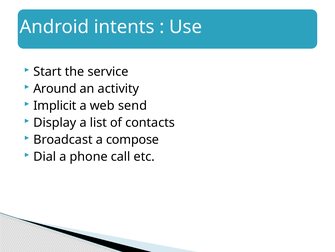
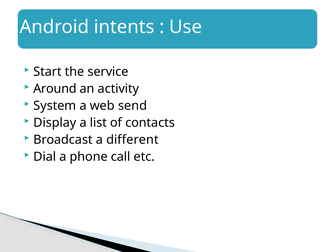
Implicit: Implicit -> System
compose: compose -> different
